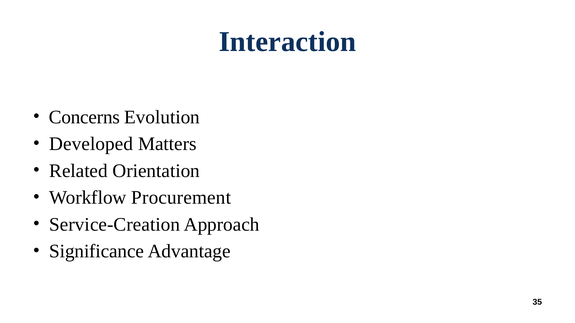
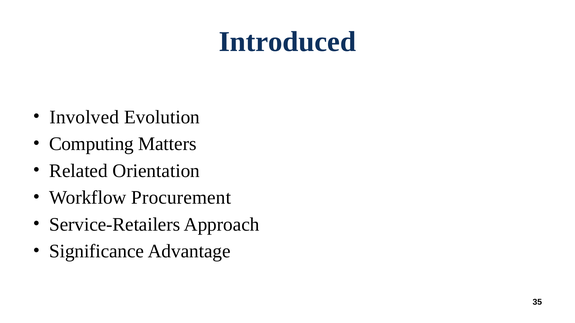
Interaction: Interaction -> Introduced
Concerns: Concerns -> Involved
Developed: Developed -> Computing
Service-Creation: Service-Creation -> Service-Retailers
